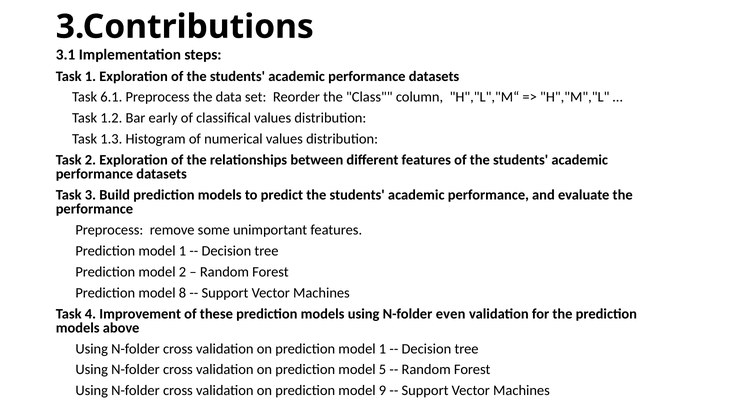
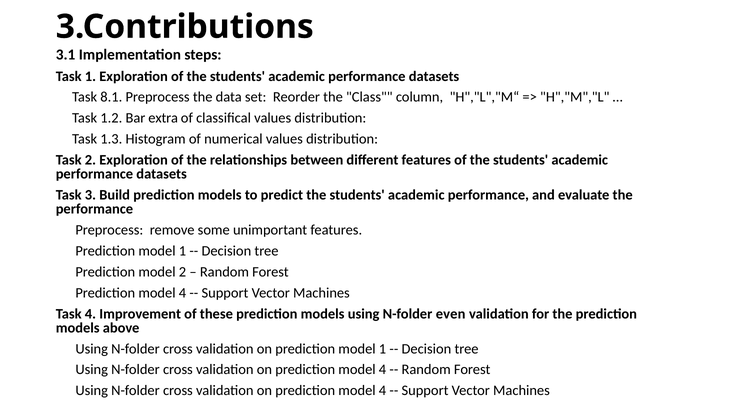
6.1: 6.1 -> 8.1
early: early -> extra
8 at (183, 293): 8 -> 4
5 at (383, 369): 5 -> 4
9 at (383, 390): 9 -> 4
